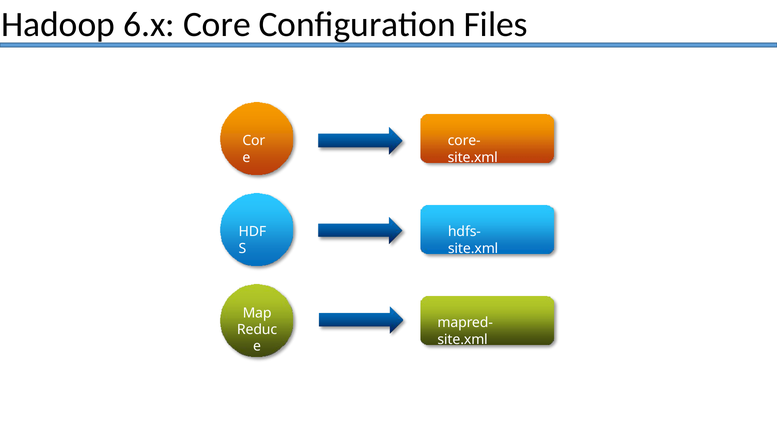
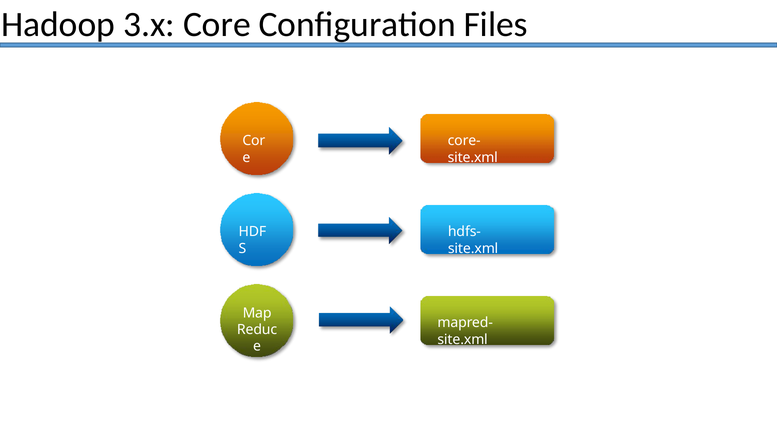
6.x: 6.x -> 3.x
